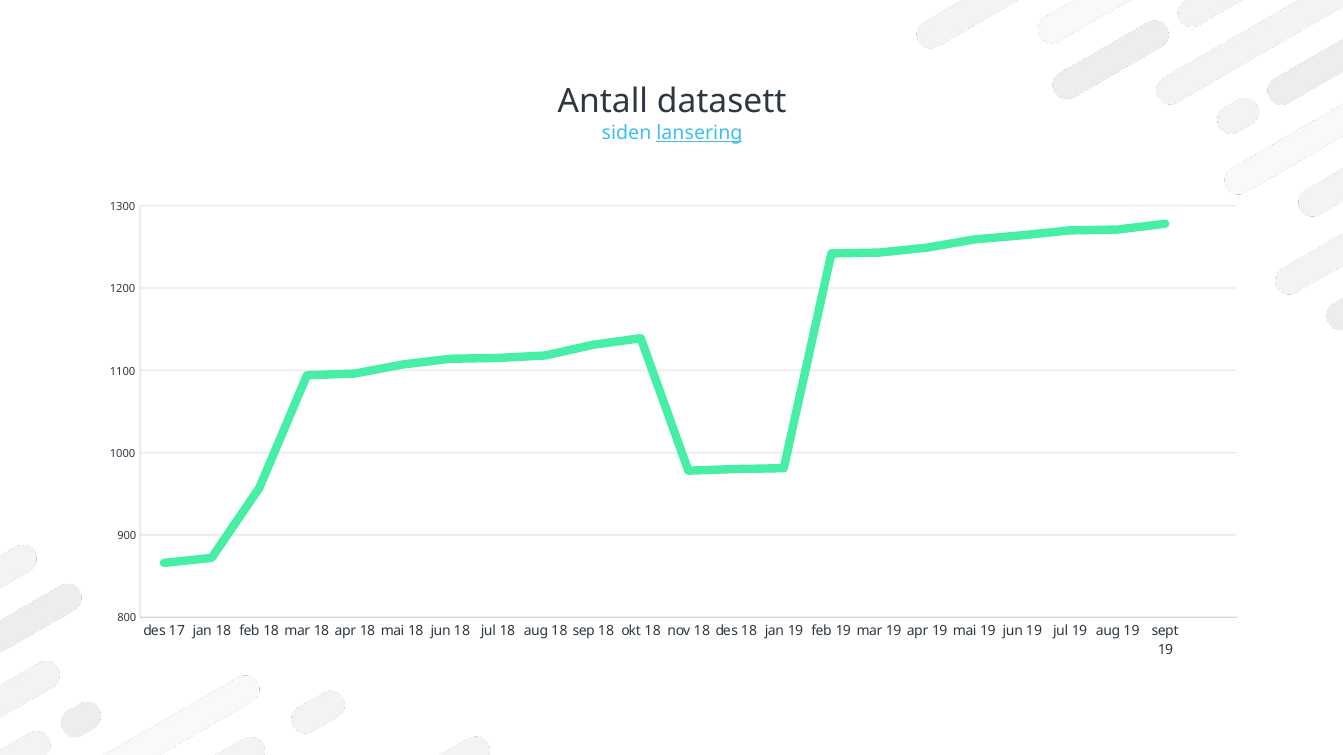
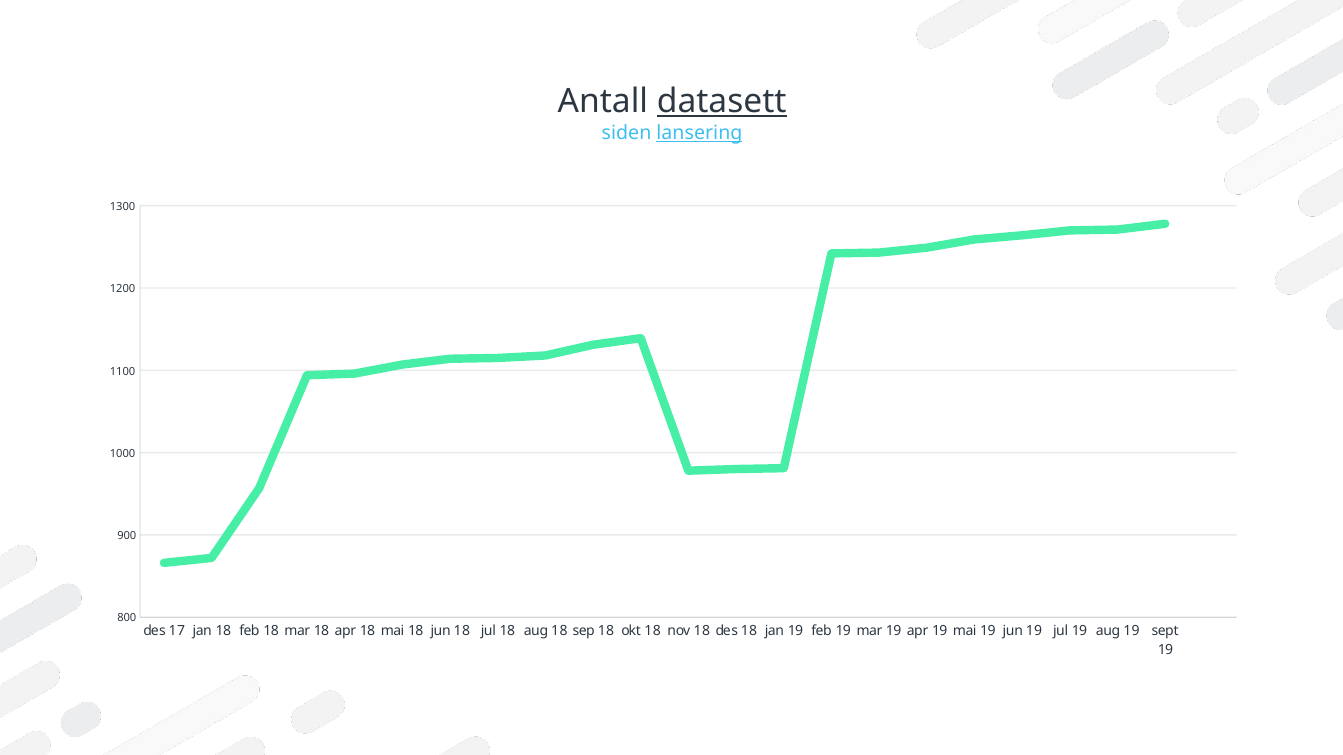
datasett underline: none -> present
